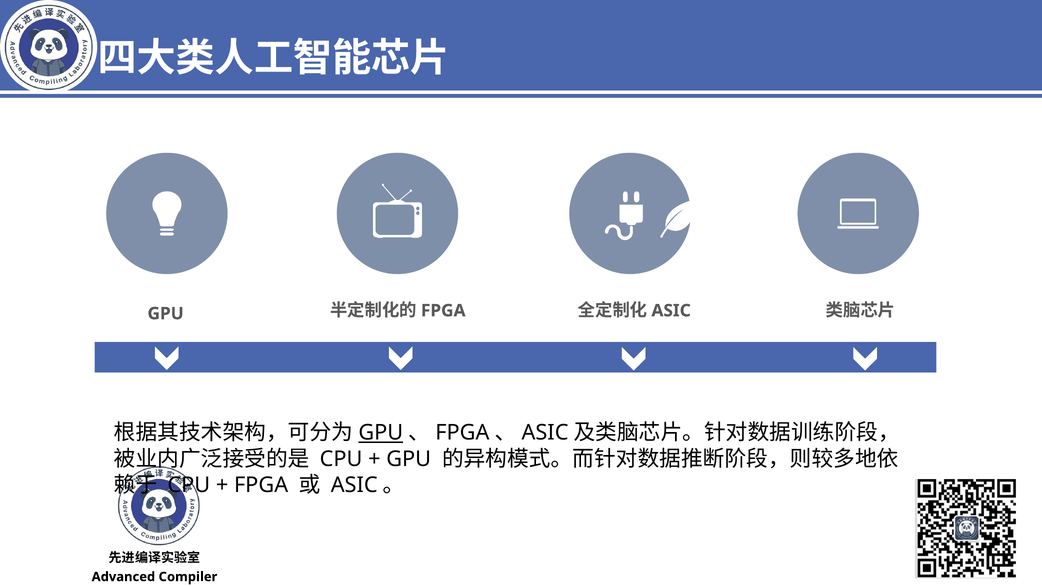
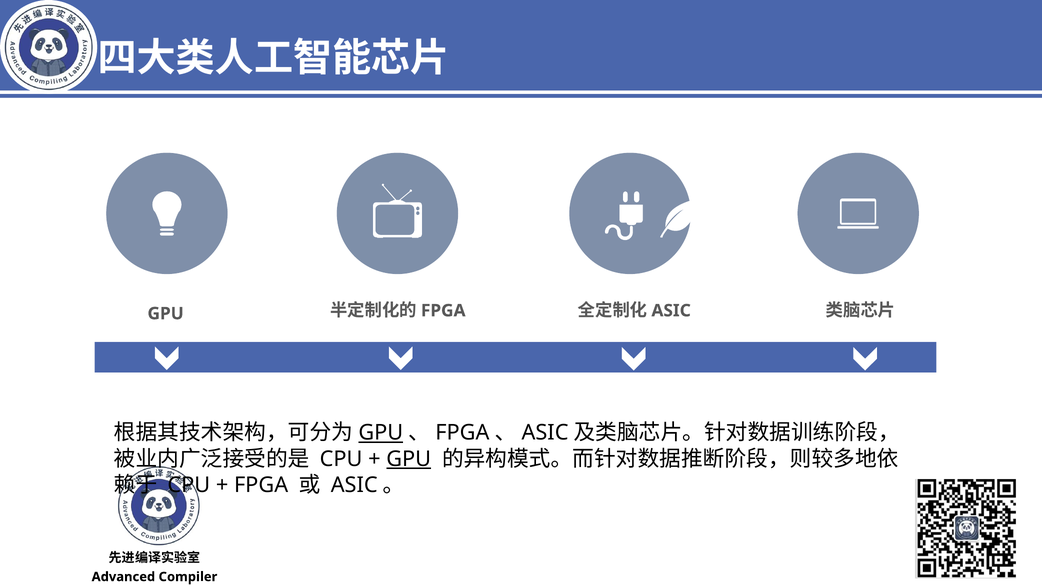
GPU at (409, 459) underline: none -> present
